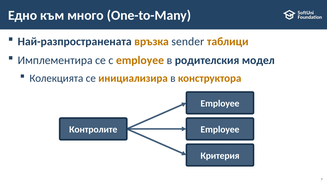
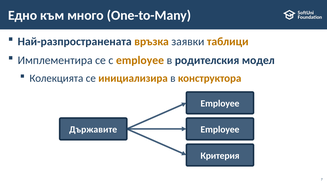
sender: sender -> заявки
Контролите: Контролите -> Държавите
